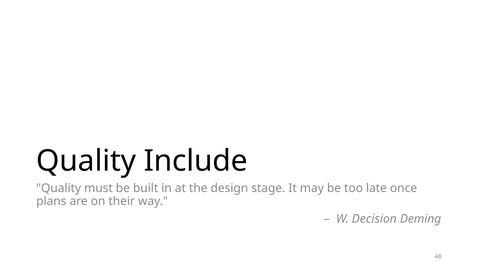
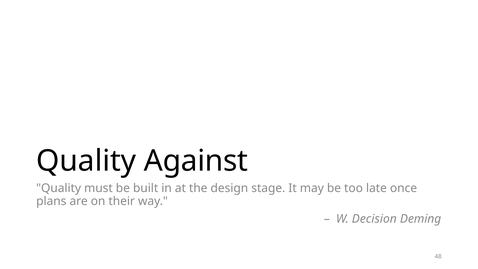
Include: Include -> Against
